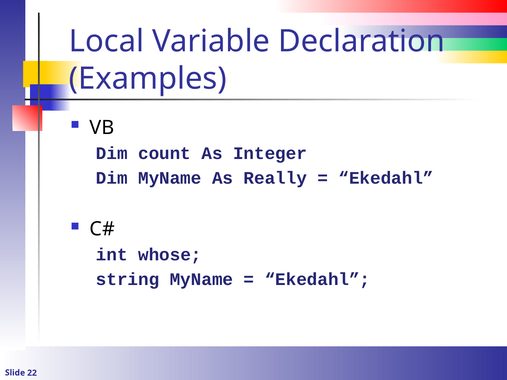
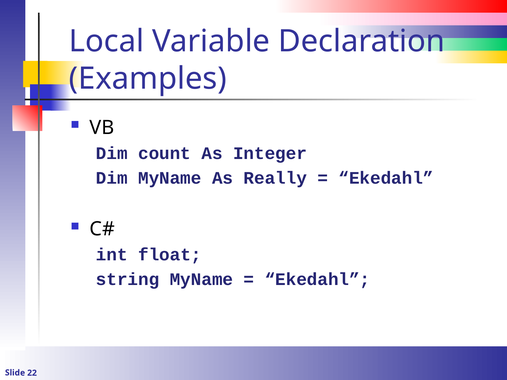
whose: whose -> float
